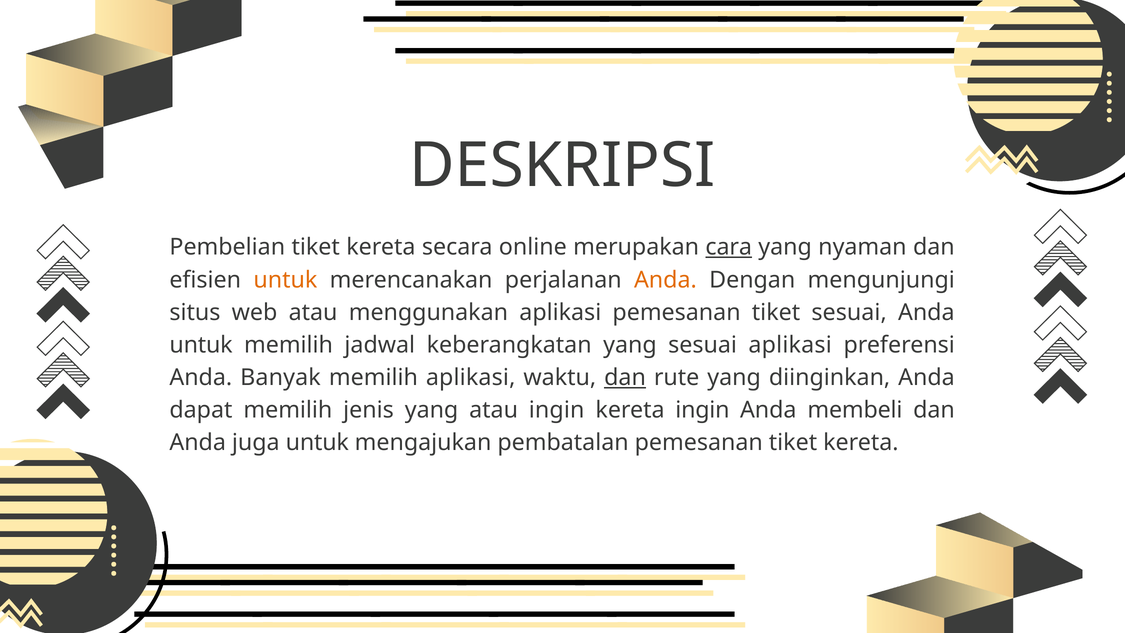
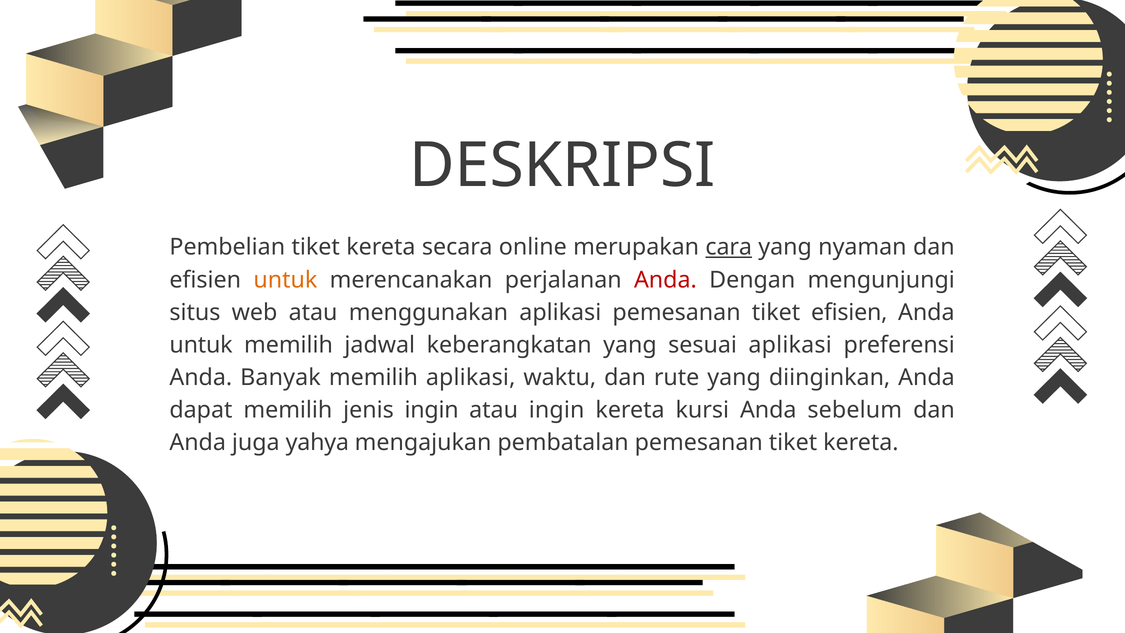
Anda at (665, 280) colour: orange -> red
tiket sesuai: sesuai -> efisien
dan at (625, 377) underline: present -> none
jenis yang: yang -> ingin
kereta ingin: ingin -> kursi
membeli: membeli -> sebelum
juga untuk: untuk -> yahya
